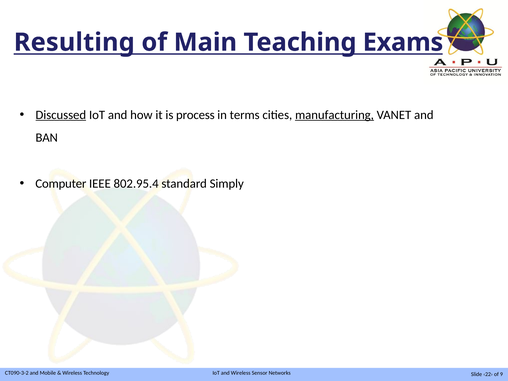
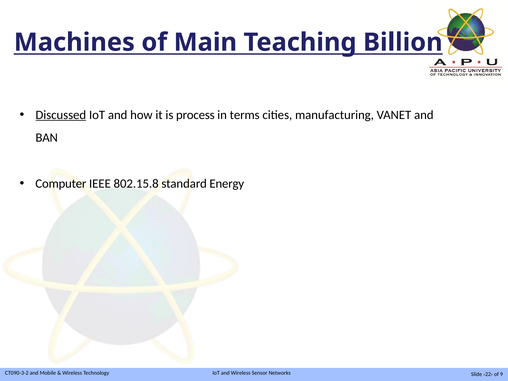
Resulting: Resulting -> Machines
Exams: Exams -> Billion
manufacturing underline: present -> none
802.95.4: 802.95.4 -> 802.15.8
Simply: Simply -> Energy
